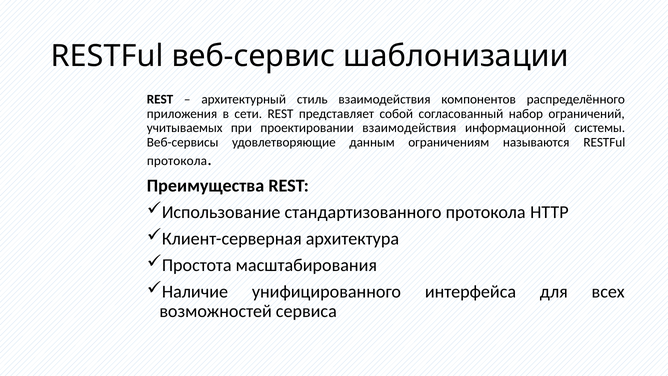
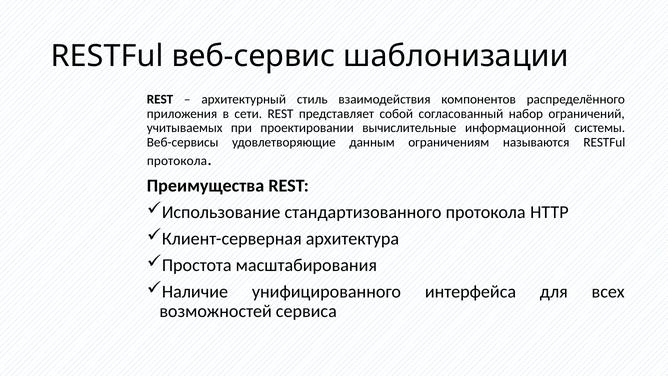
проектировании взаимодействия: взаимодействия -> вычислительные
